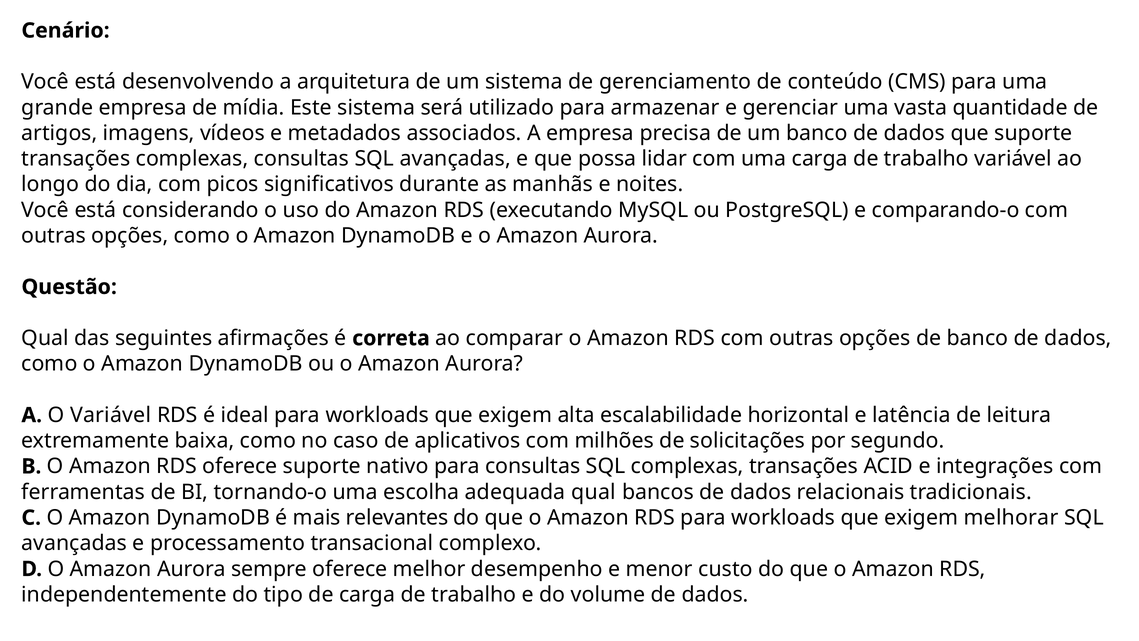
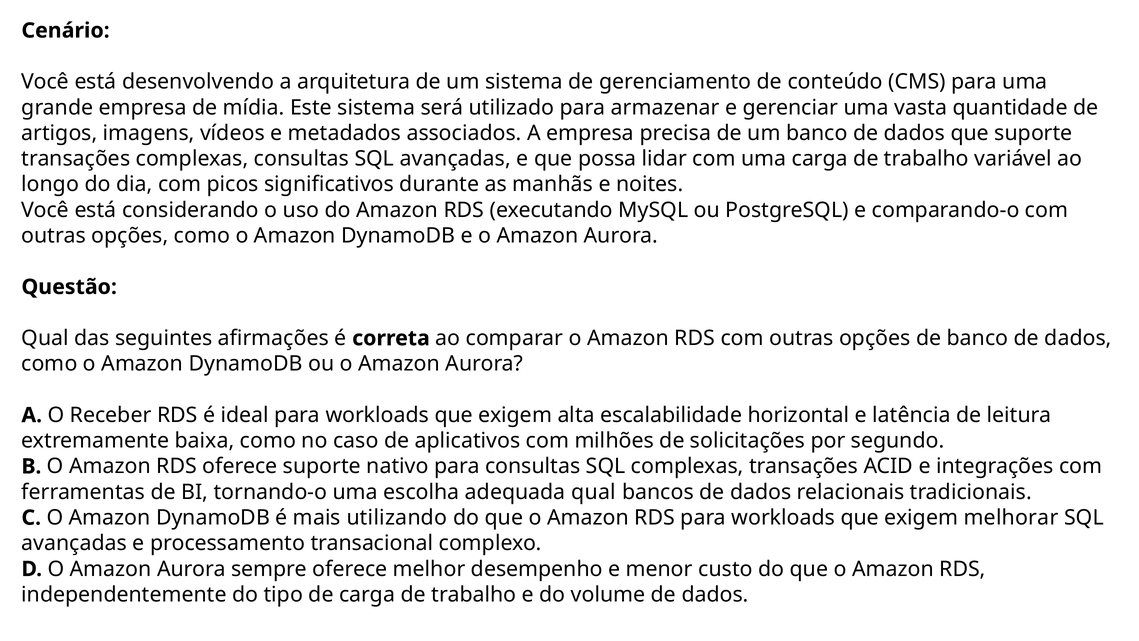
O Variável: Variável -> Receber
relevantes: relevantes -> utilizando
